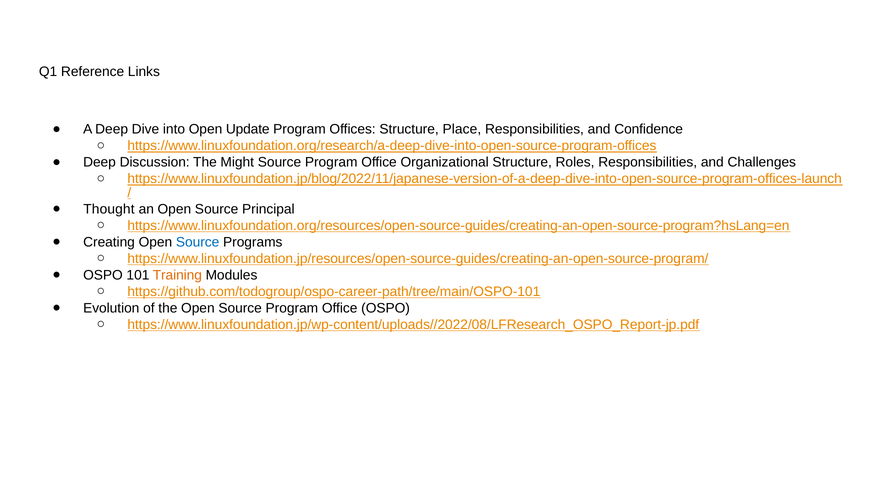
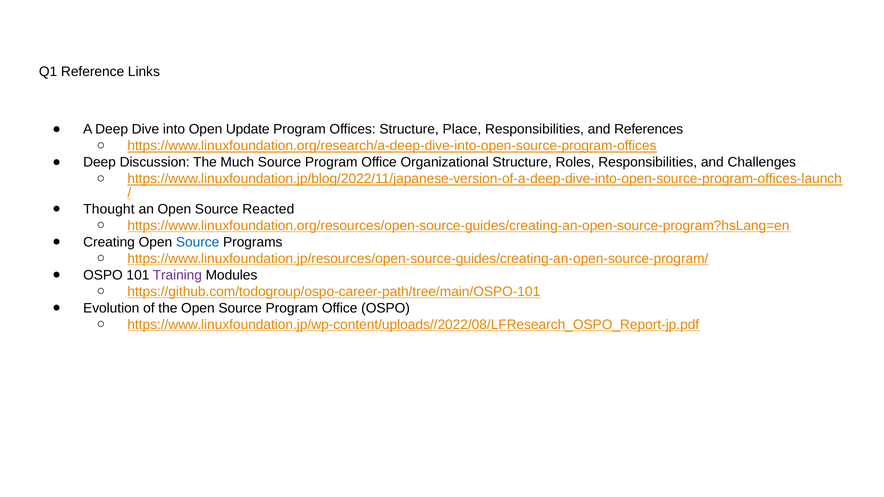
Confidence: Confidence -> References
Might: Might -> Much
Principal: Principal -> Reacted
Training colour: orange -> purple
